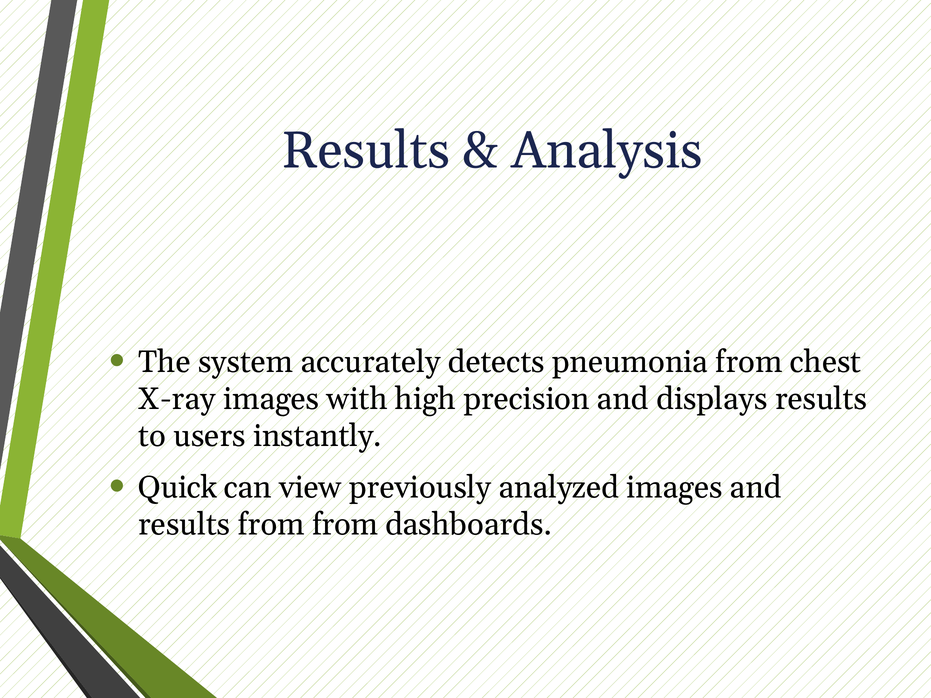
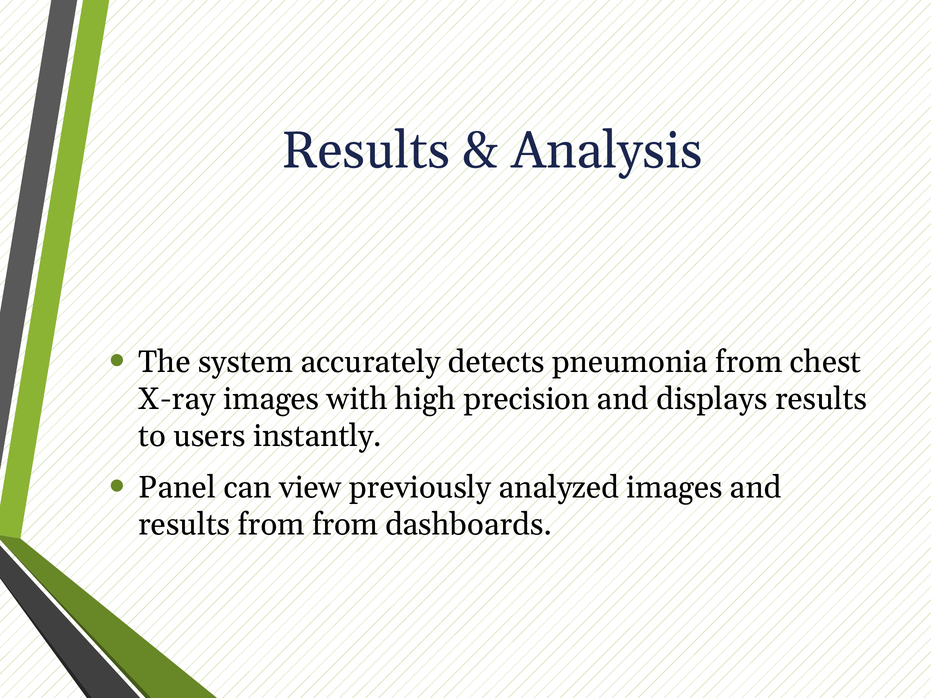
Quick: Quick -> Panel
